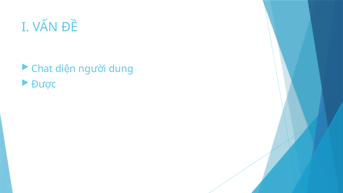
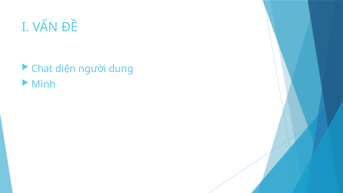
Được: Được -> Mình
